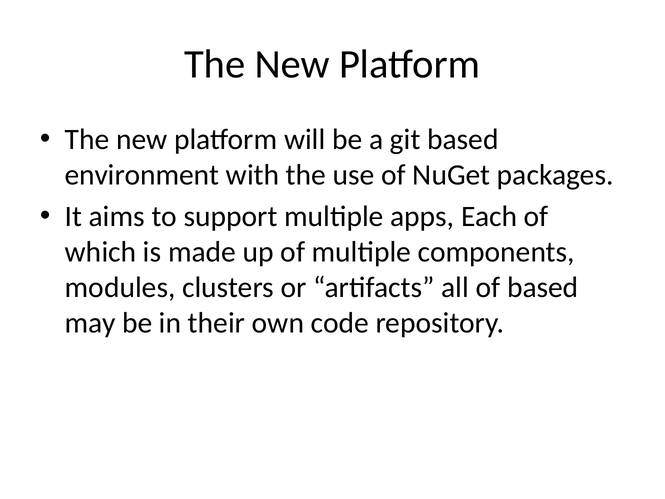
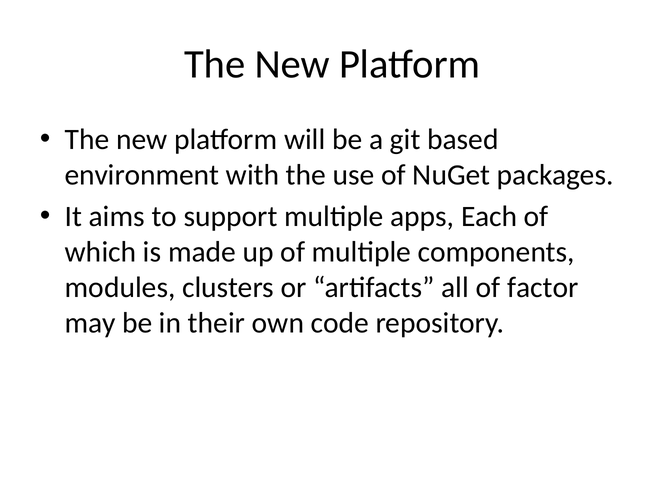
of based: based -> factor
